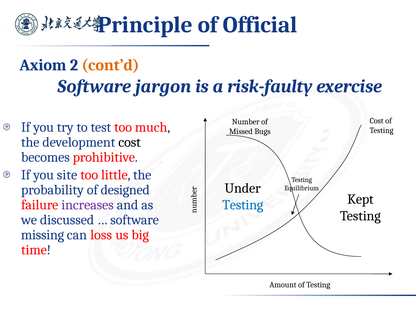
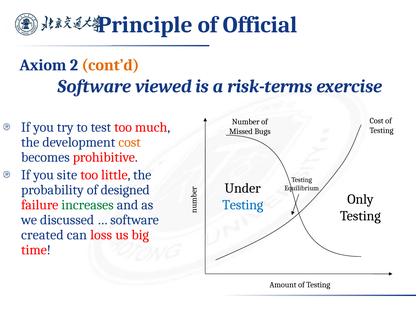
jargon: jargon -> viewed
risk-faulty: risk-faulty -> risk-terms
cost at (130, 142) colour: black -> orange
Kept: Kept -> Only
increases colour: purple -> green
missing: missing -> created
